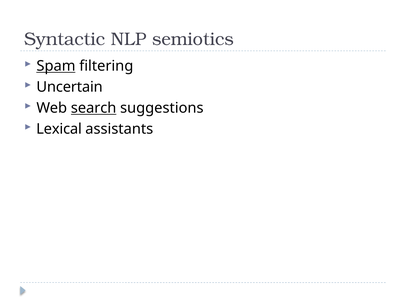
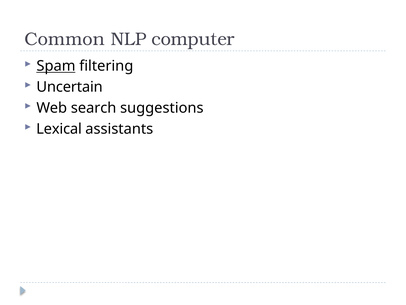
Syntactic: Syntactic -> Common
semiotics: semiotics -> computer
search underline: present -> none
